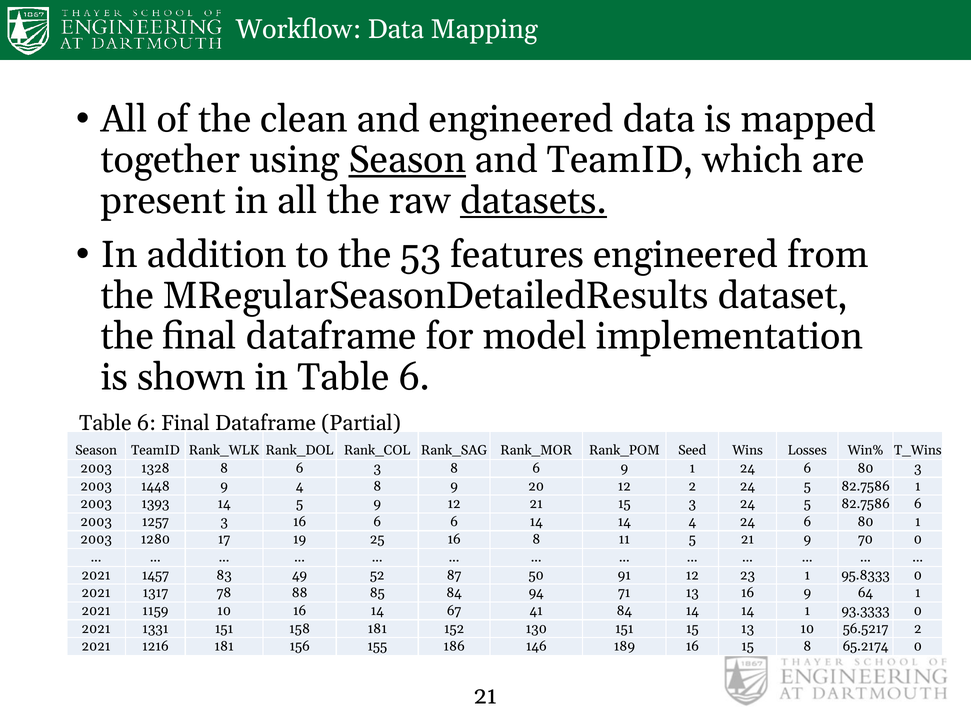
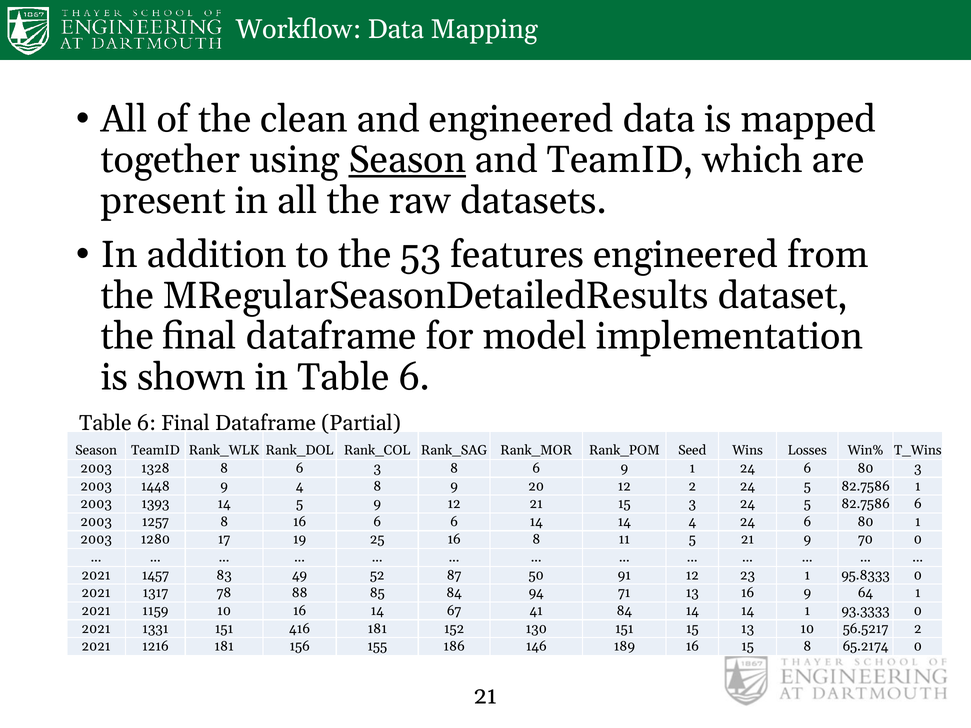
datasets underline: present -> none
1257 3: 3 -> 8
158: 158 -> 416
